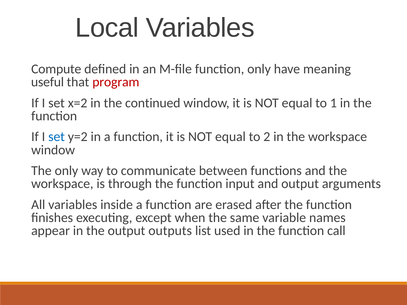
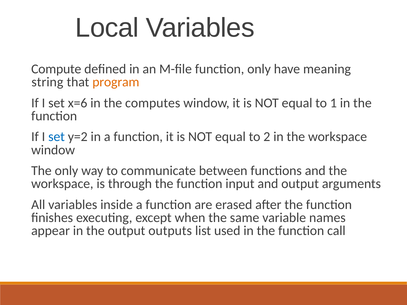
useful: useful -> string
program colour: red -> orange
x=2: x=2 -> x=6
continued: continued -> computes
